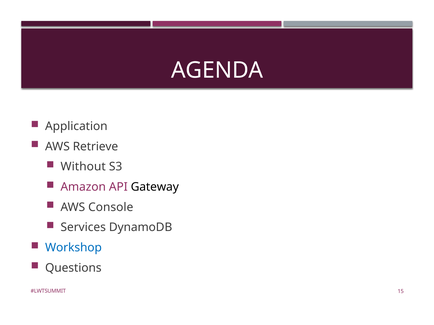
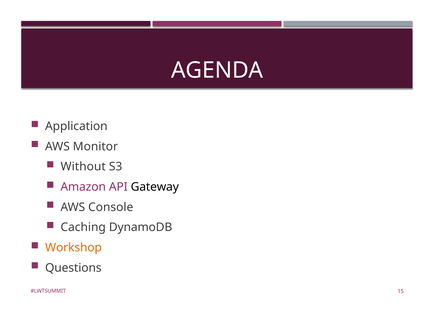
Retrieve: Retrieve -> Monitor
Services: Services -> Caching
Workshop colour: blue -> orange
